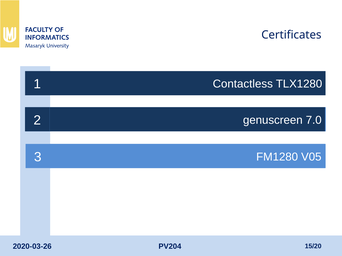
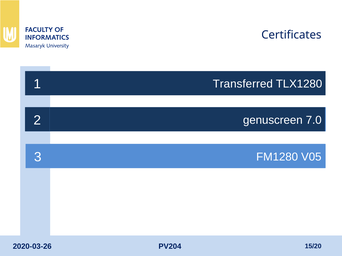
Contactless: Contactless -> Transferred
